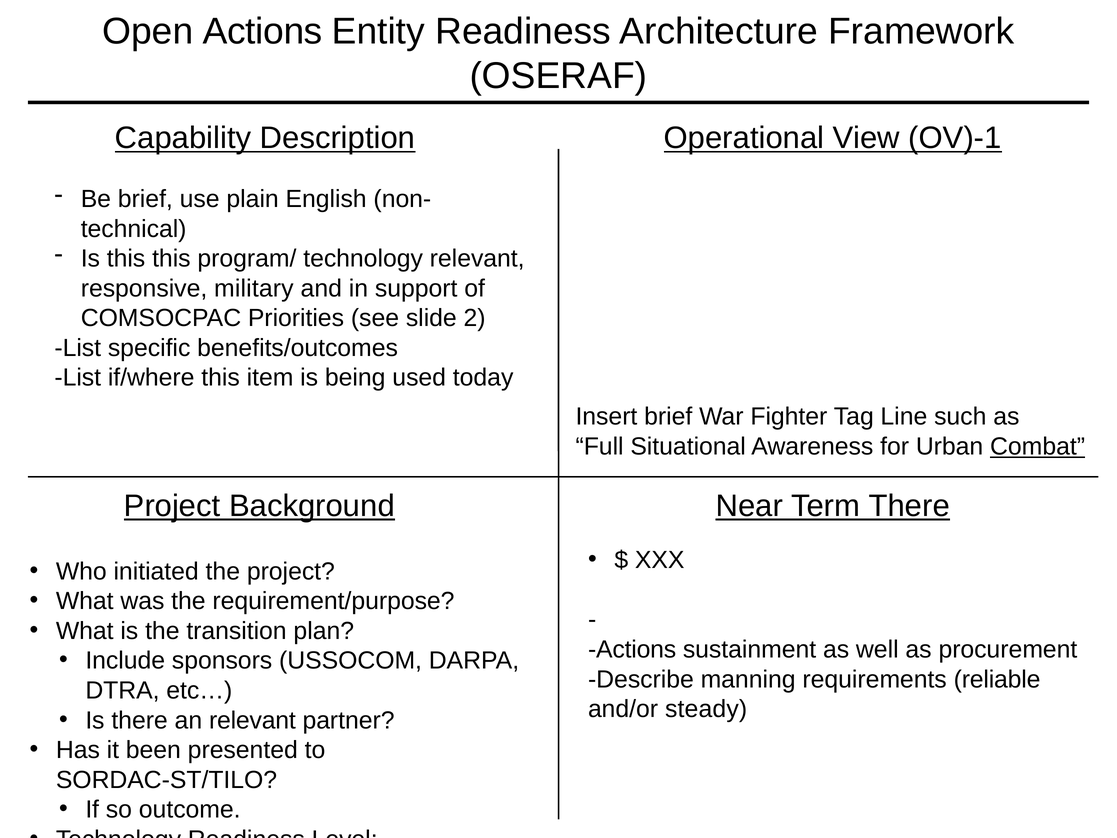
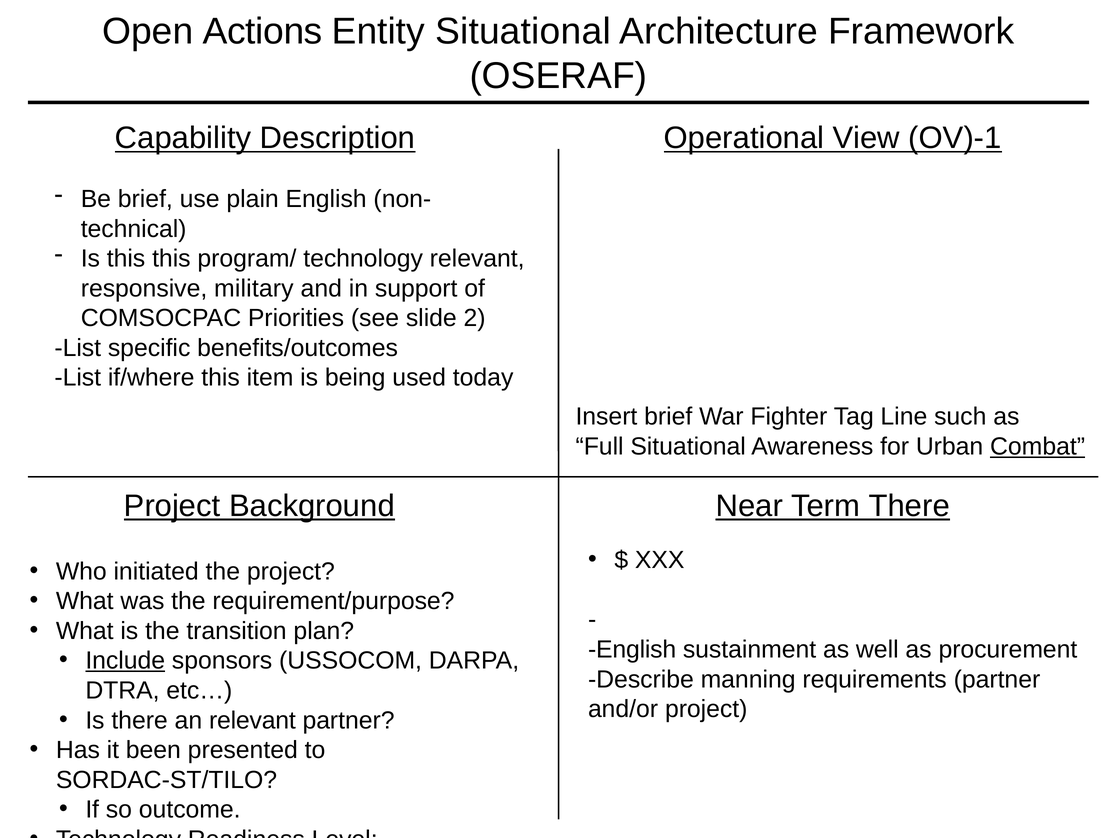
Entity Readiness: Readiness -> Situational
Actions at (632, 649): Actions -> English
Include underline: none -> present
requirements reliable: reliable -> partner
and/or steady: steady -> project
